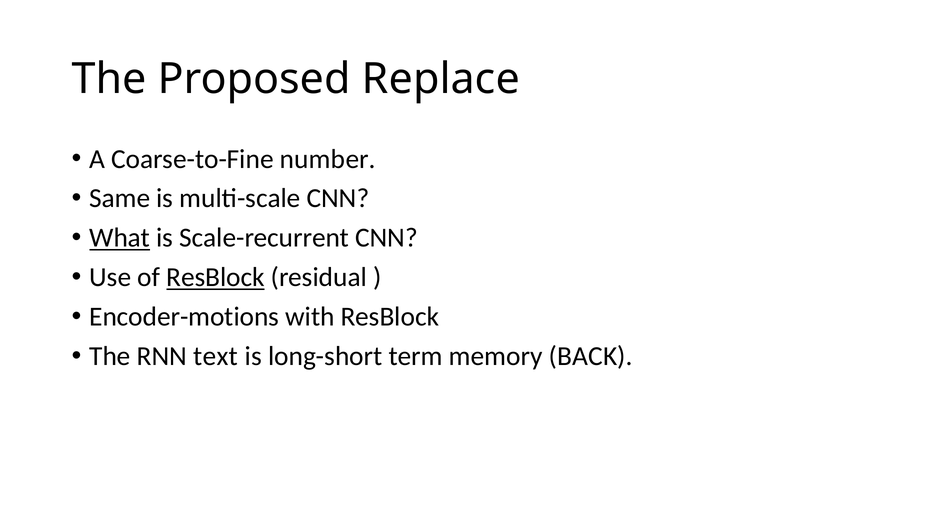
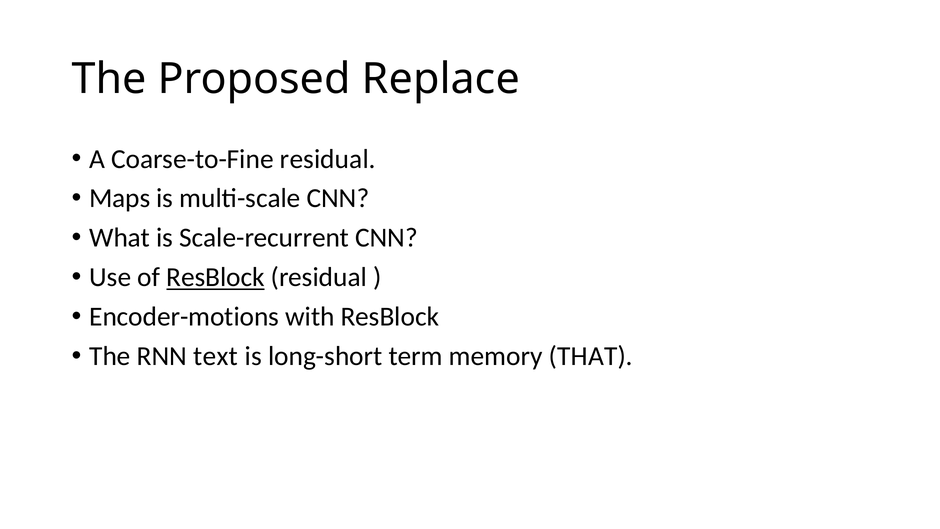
Coarse-to-Fine number: number -> residual
Same: Same -> Maps
What underline: present -> none
BACK: BACK -> THAT
